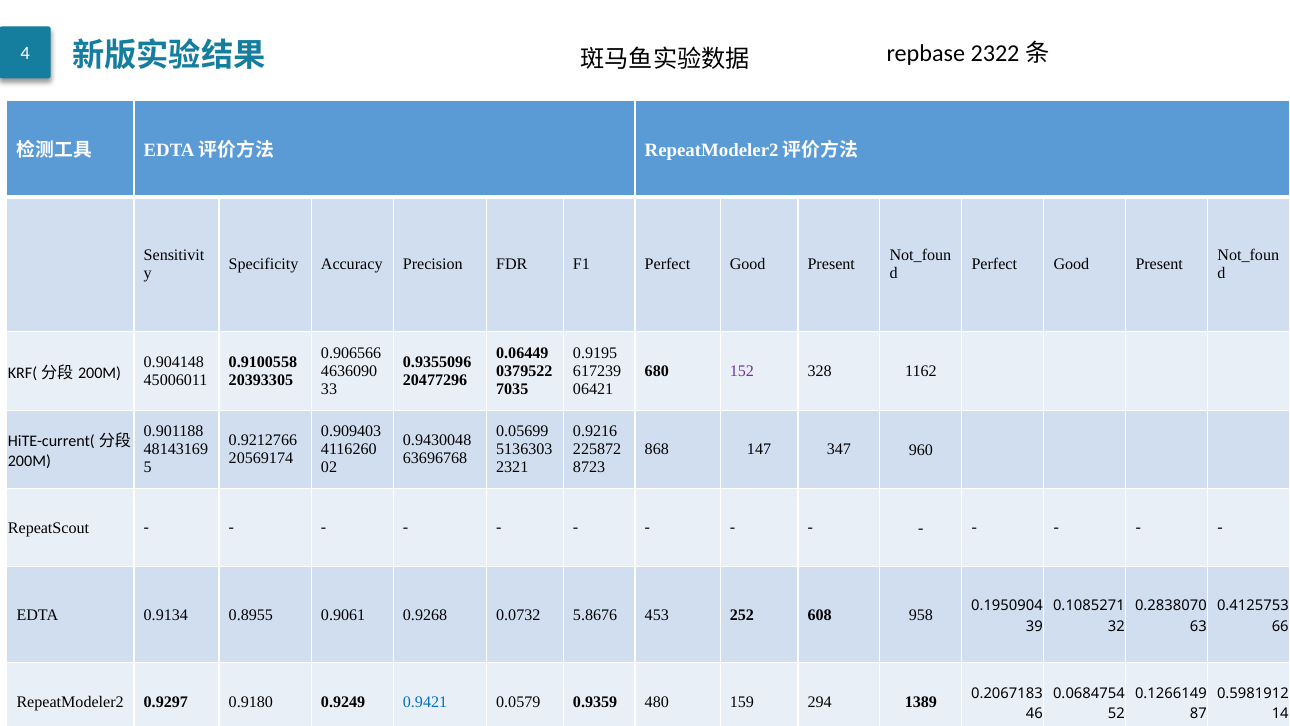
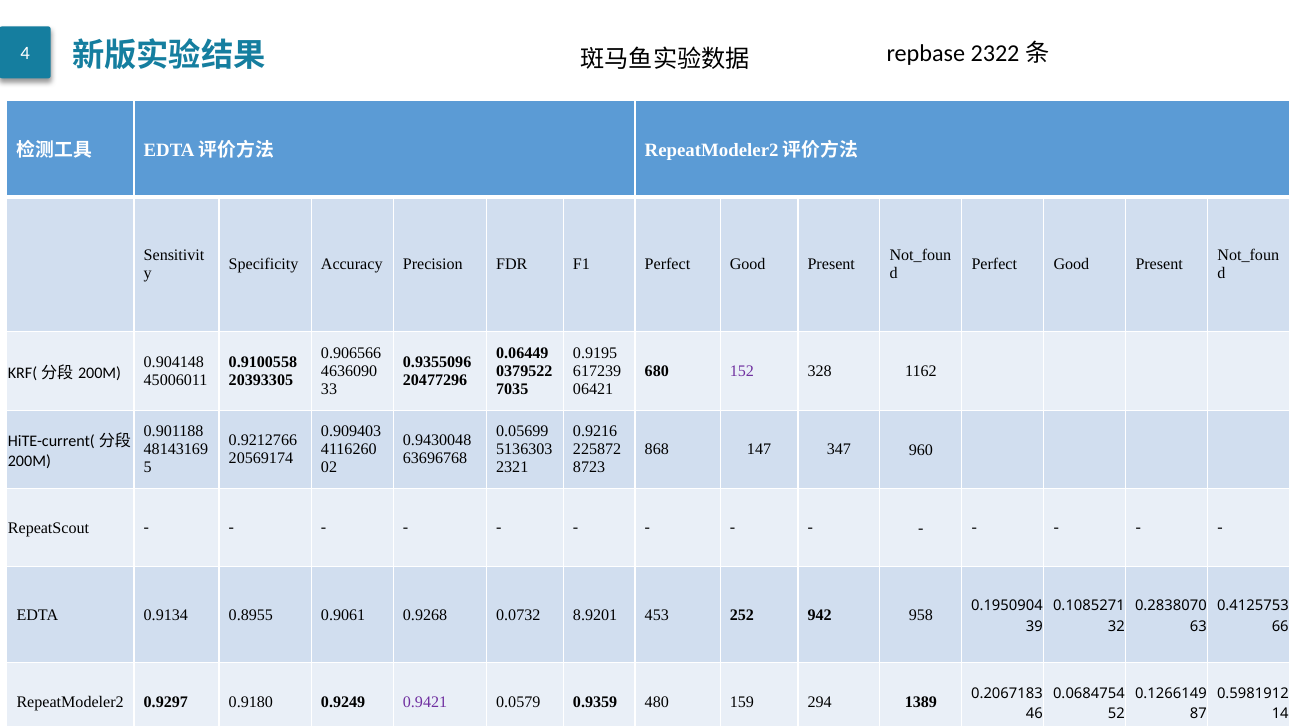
5.8676: 5.8676 -> 8.9201
608: 608 -> 942
0.9421 colour: blue -> purple
